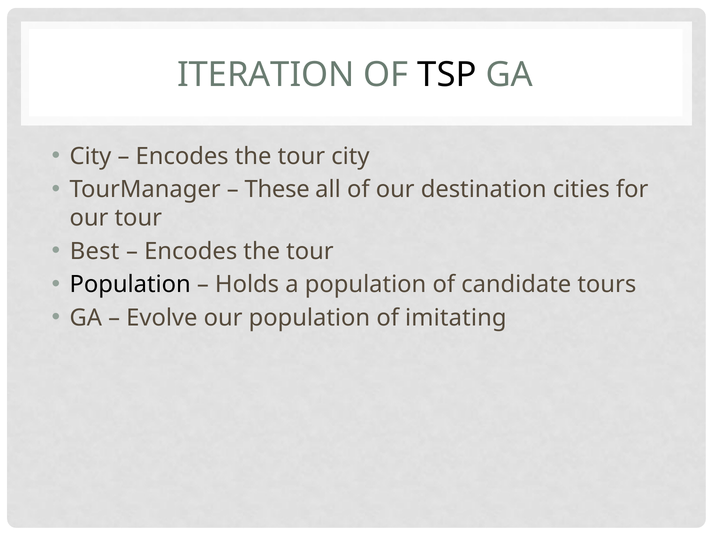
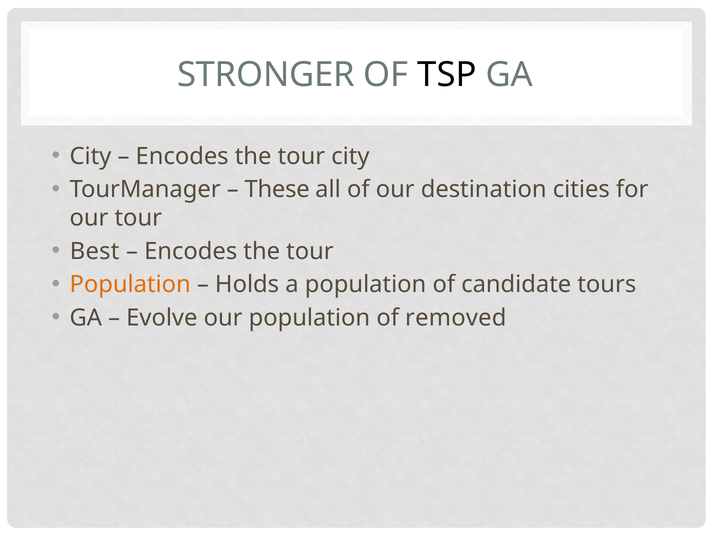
ITERATION: ITERATION -> STRONGER
Population at (130, 284) colour: black -> orange
imitating: imitating -> removed
